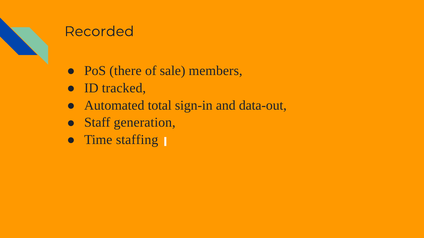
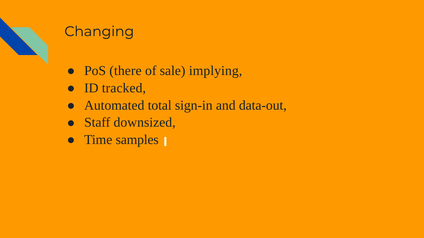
Recorded: Recorded -> Changing
members: members -> implying
generation: generation -> downsized
staffing: staffing -> samples
